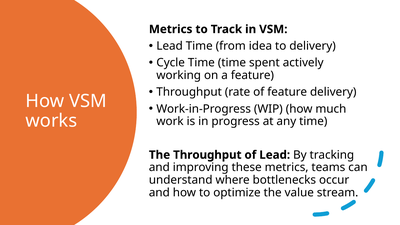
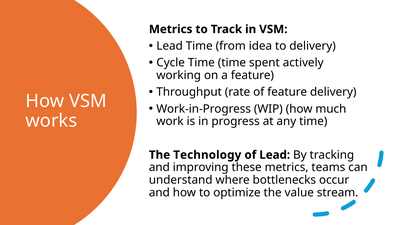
The Throughput: Throughput -> Technology
